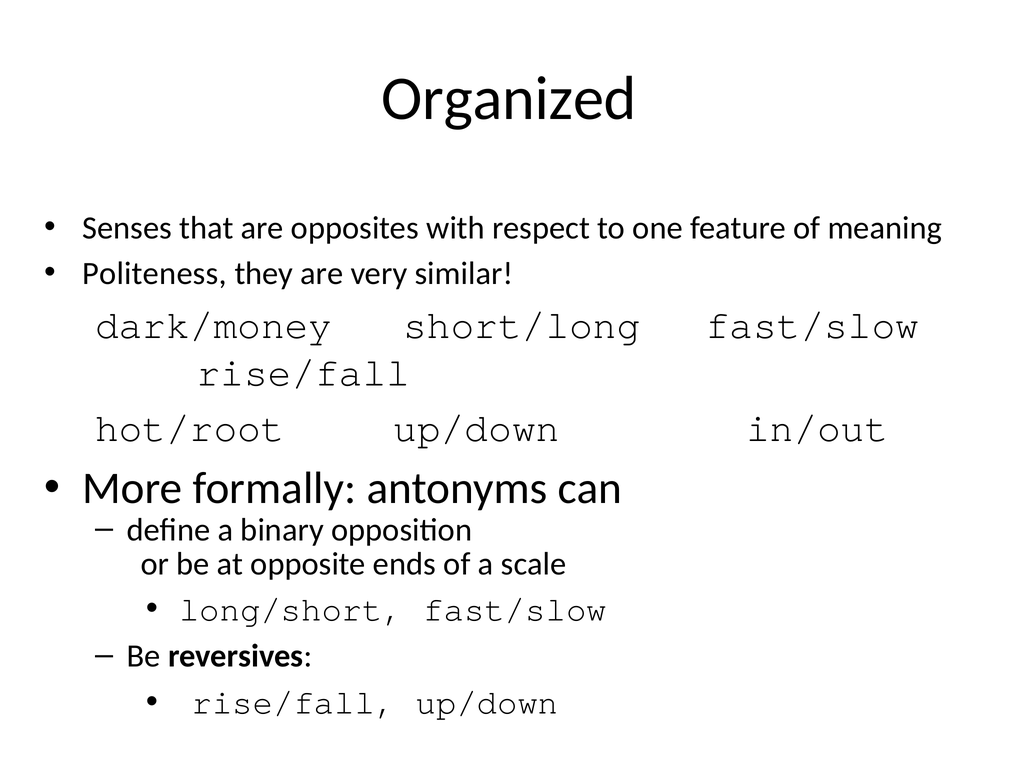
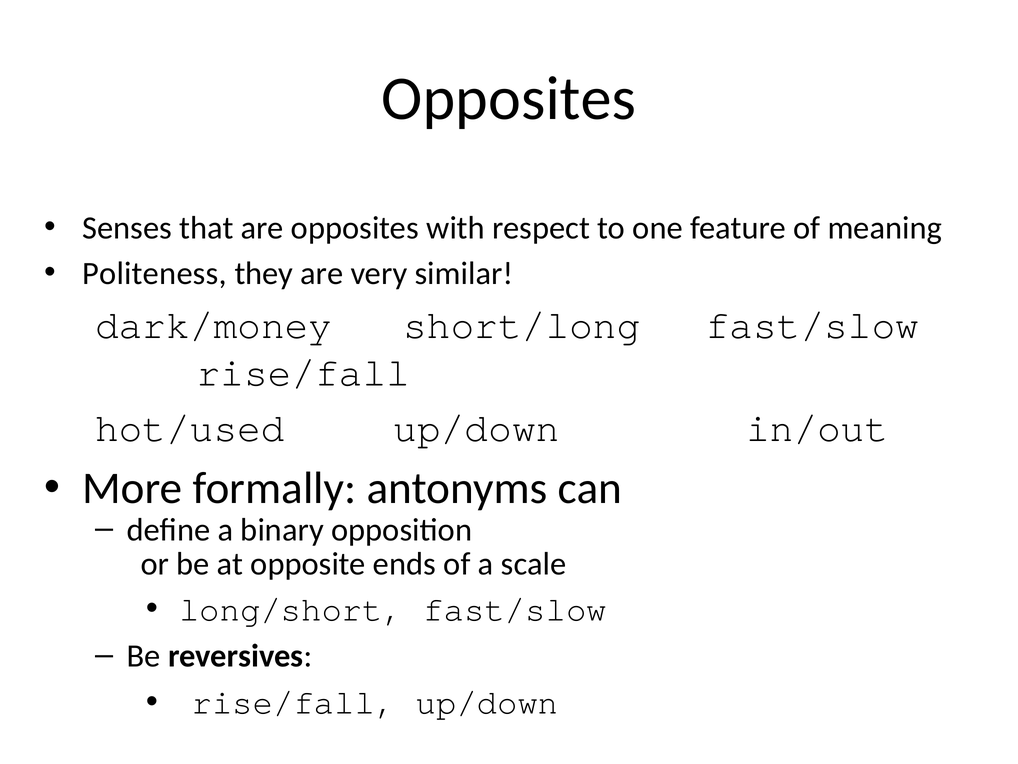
Organized at (509, 99): Organized -> Opposites
hot/root: hot/root -> hot/used
